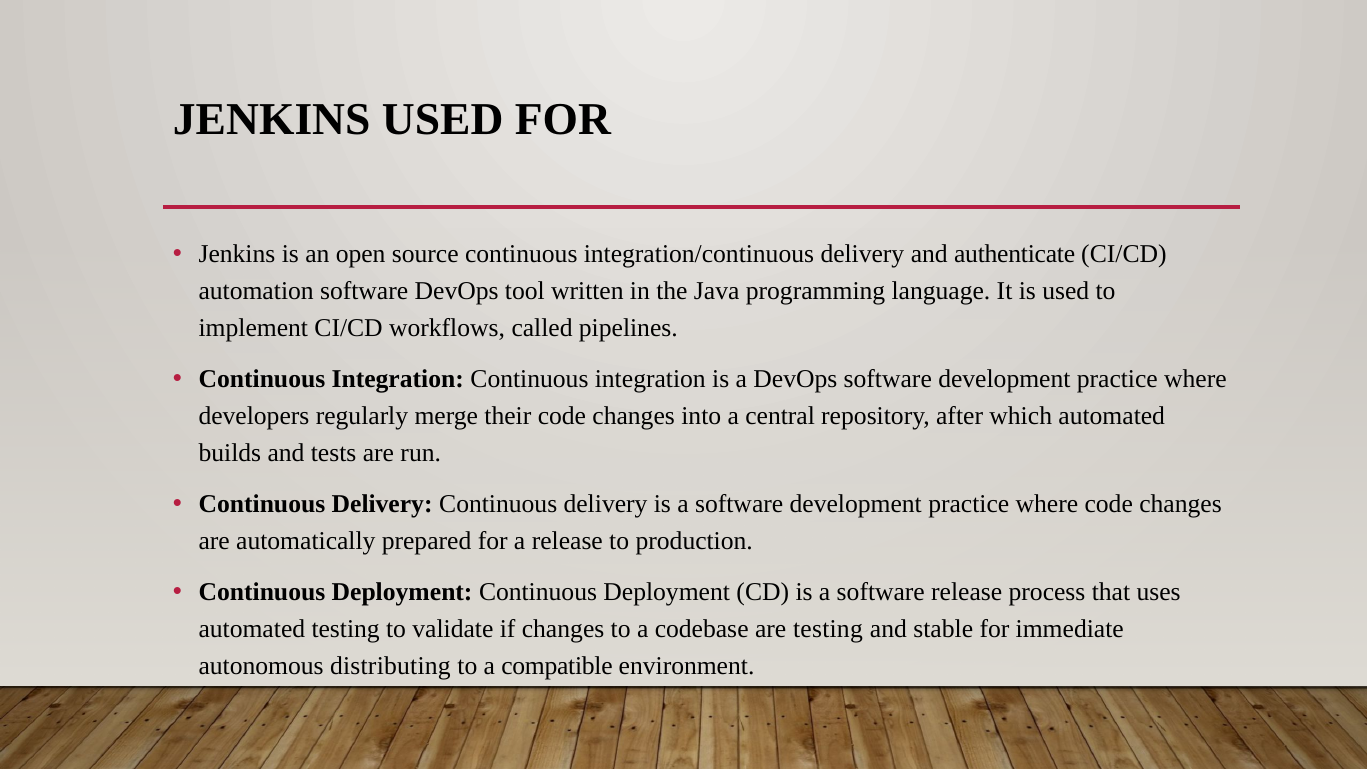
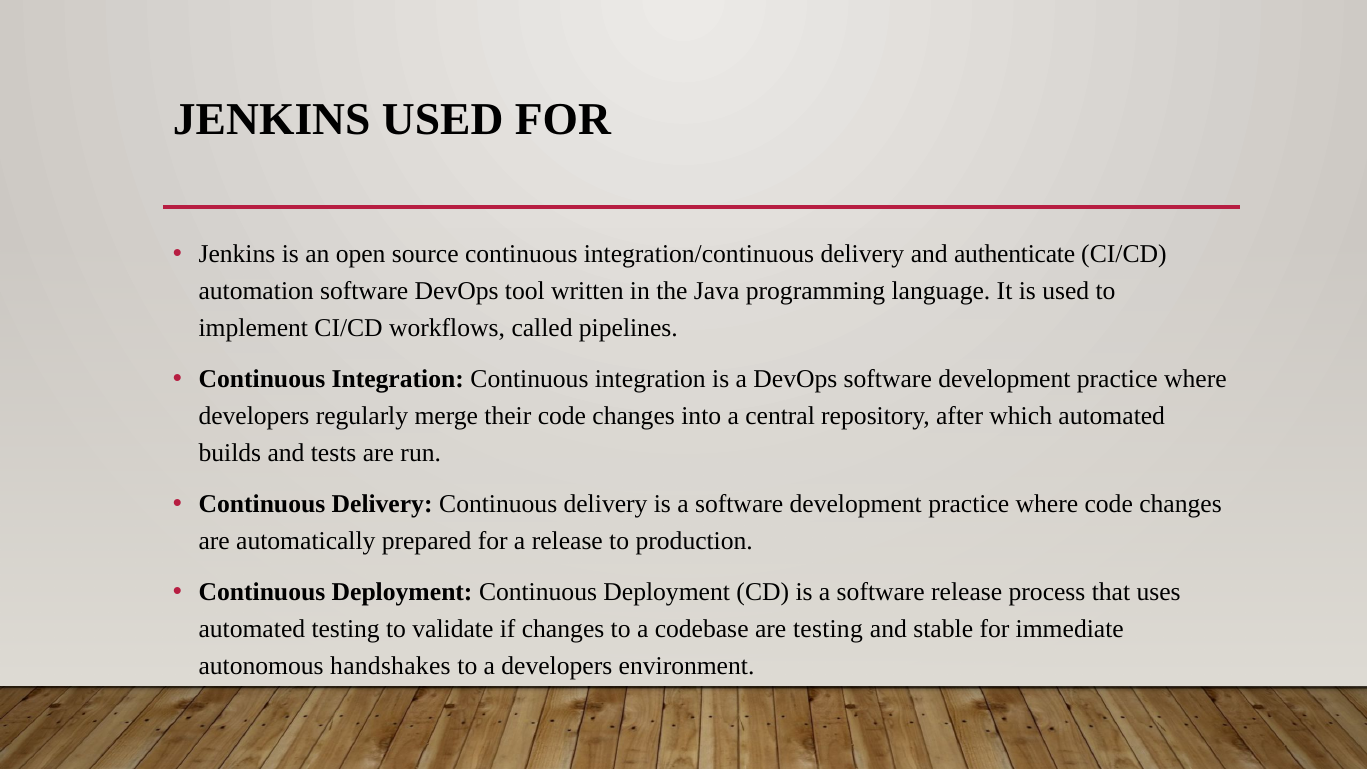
distributing: distributing -> handshakes
a compatible: compatible -> developers
